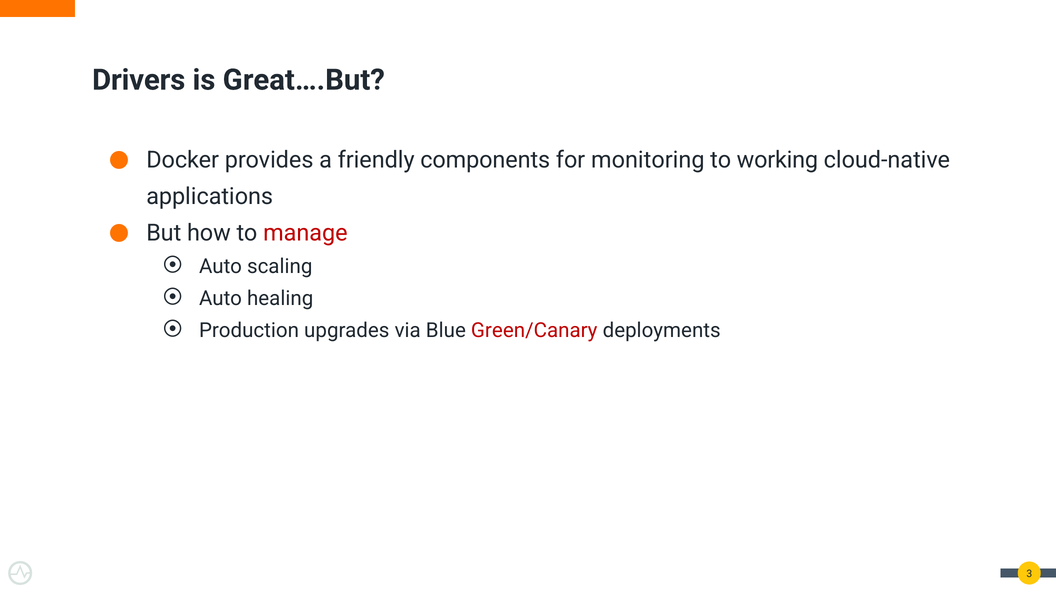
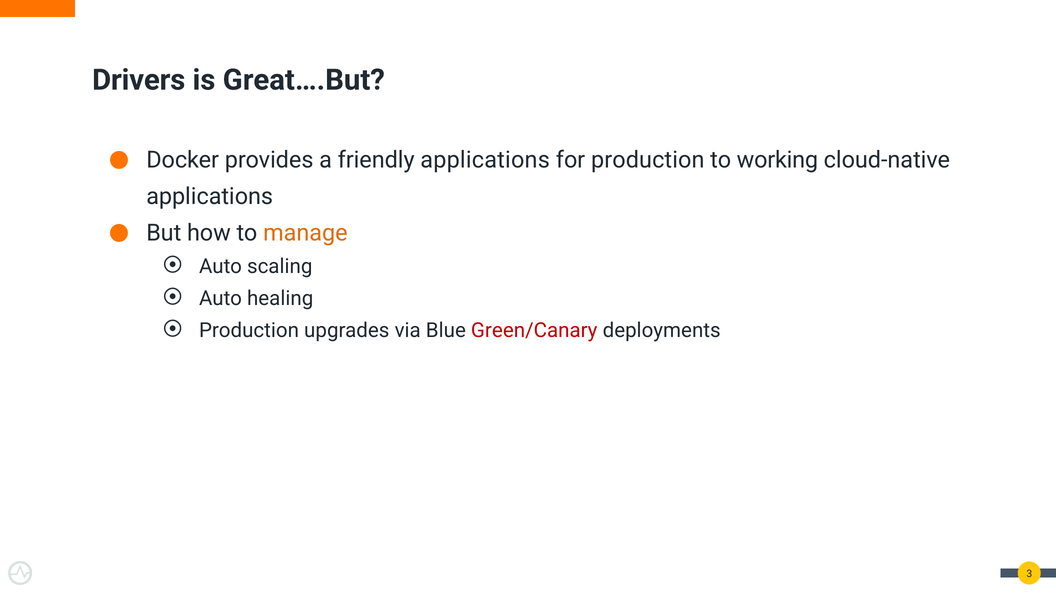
friendly components: components -> applications
for monitoring: monitoring -> production
manage colour: red -> orange
